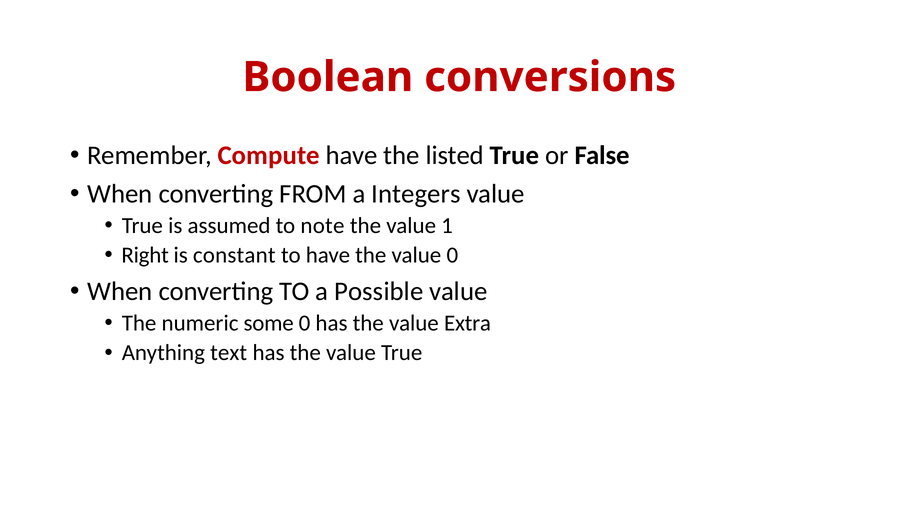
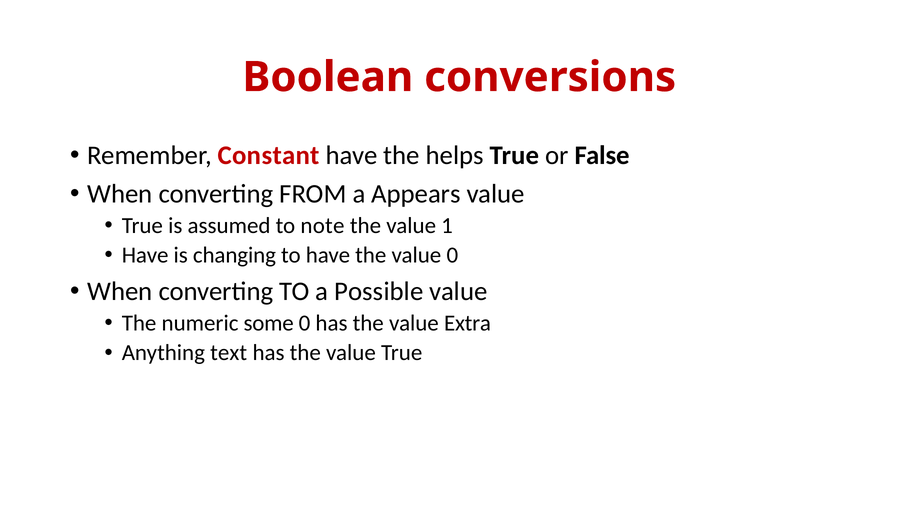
Compute: Compute -> Constant
listed: listed -> helps
Integers: Integers -> Appears
Right at (145, 255): Right -> Have
constant: constant -> changing
